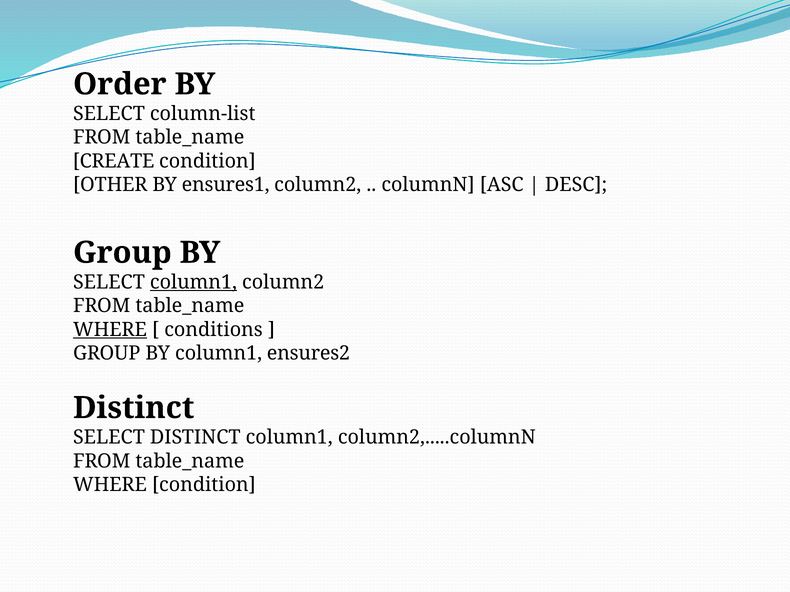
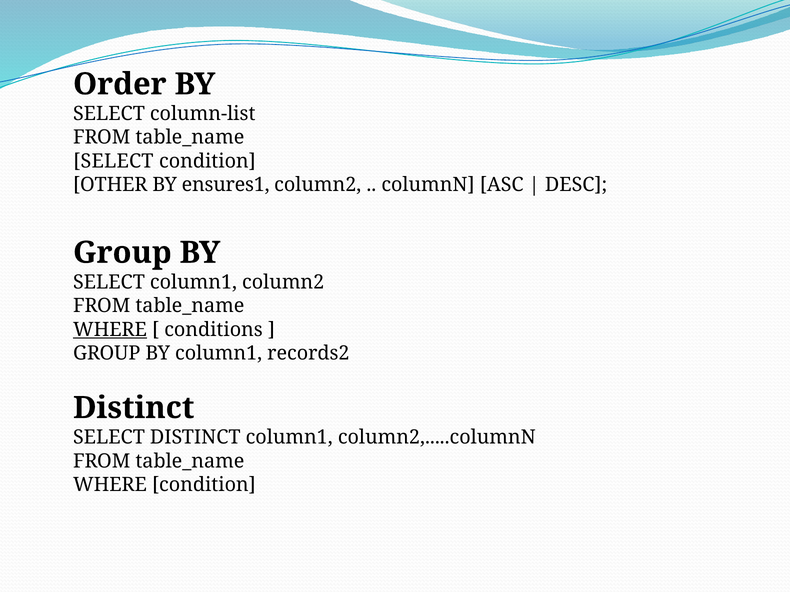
CREATE at (114, 161): CREATE -> SELECT
column1 at (194, 282) underline: present -> none
ensures2: ensures2 -> records2
